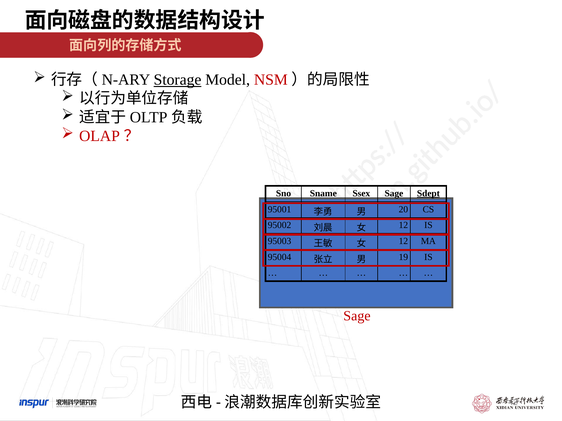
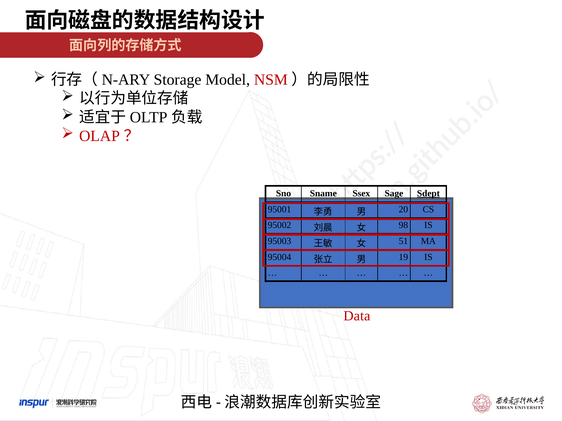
Storage underline: present -> none
12 at (403, 225): 12 -> 98
12 at (403, 241): 12 -> 51
Sage at (357, 316): Sage -> Data
